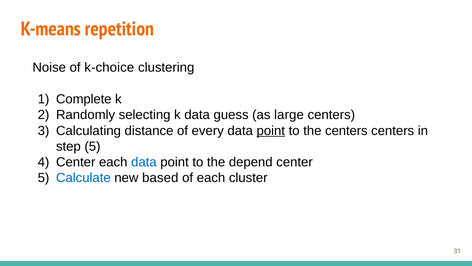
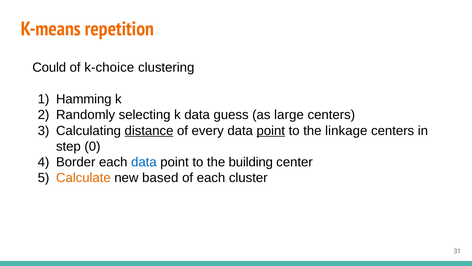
Noise: Noise -> Could
Complete: Complete -> Hamming
distance underline: none -> present
the centers: centers -> linkage
step 5: 5 -> 0
Center at (76, 162): Center -> Border
depend: depend -> building
Calculate colour: blue -> orange
